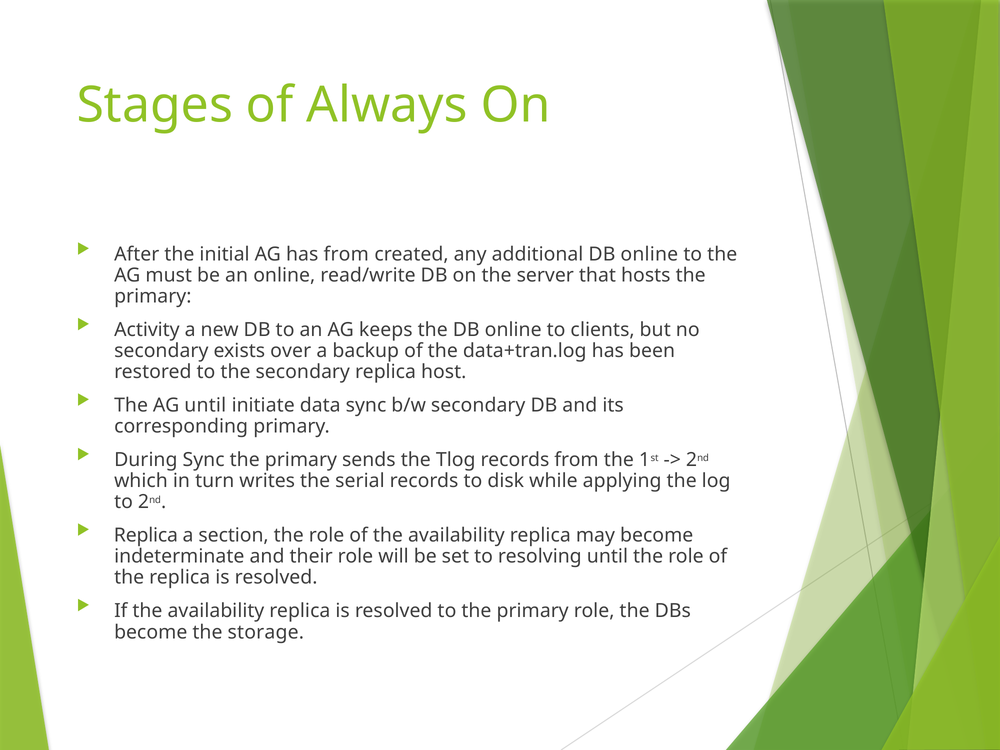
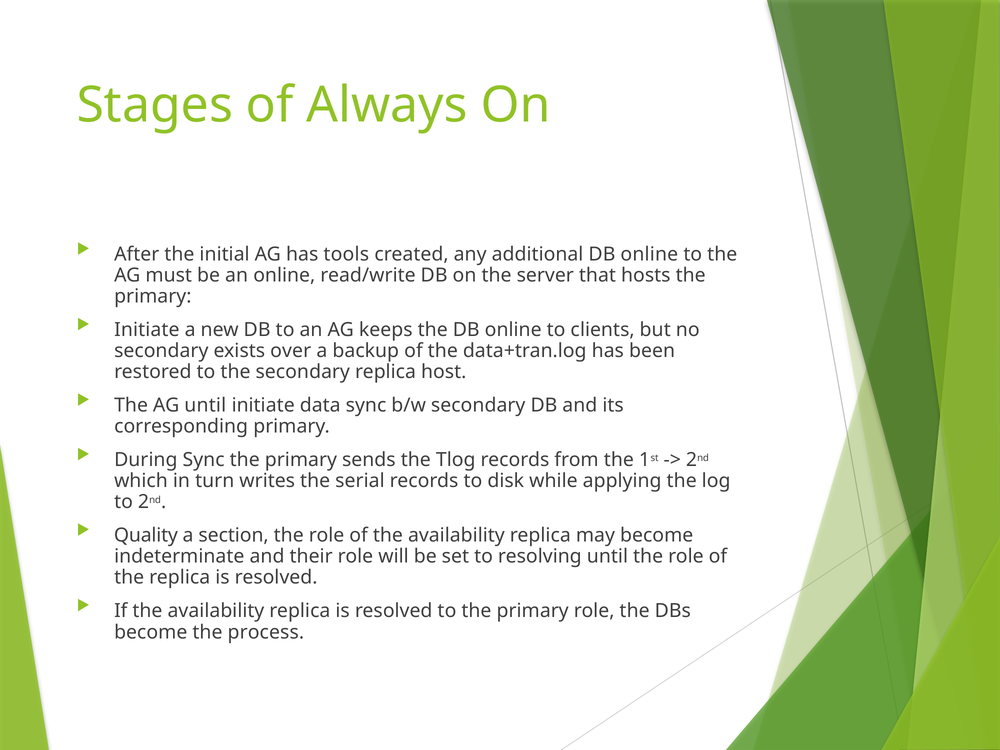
has from: from -> tools
Activity at (147, 330): Activity -> Initiate
Replica at (146, 536): Replica -> Quality
storage: storage -> process
